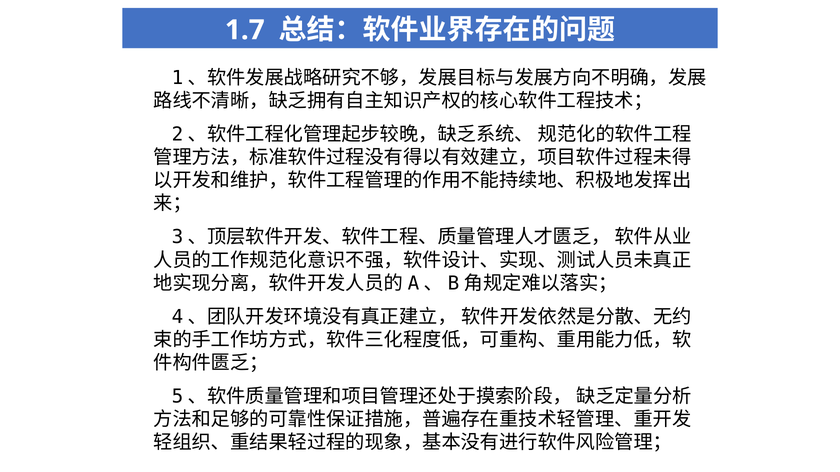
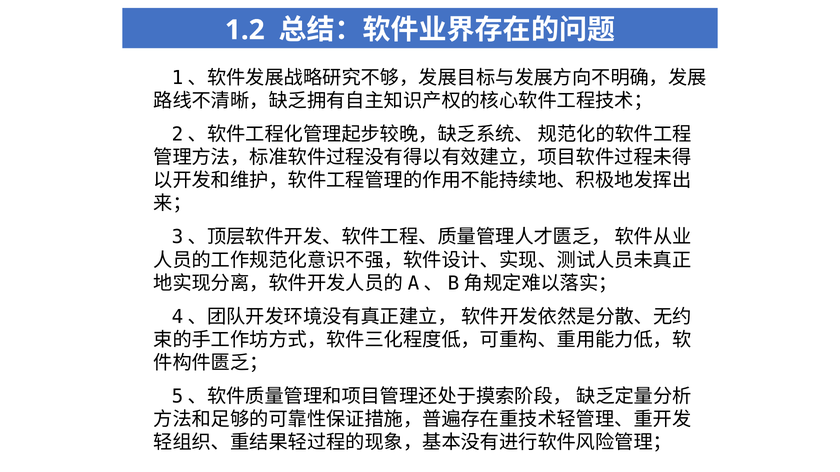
1.7: 1.7 -> 1.2
